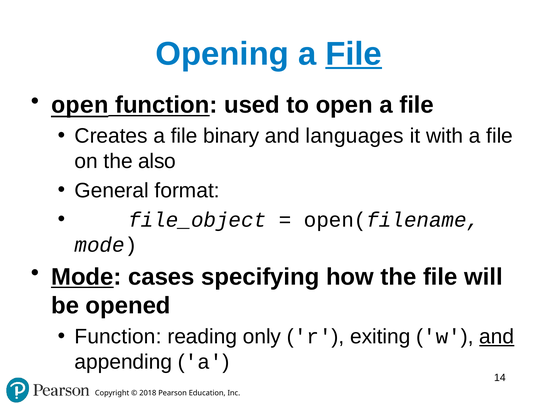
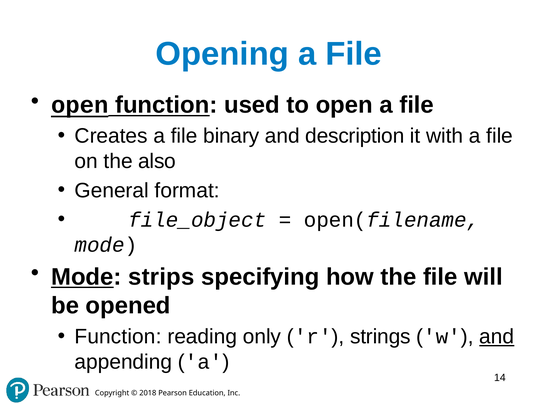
File at (354, 54) underline: present -> none
languages: languages -> description
cases: cases -> strips
exiting: exiting -> strings
